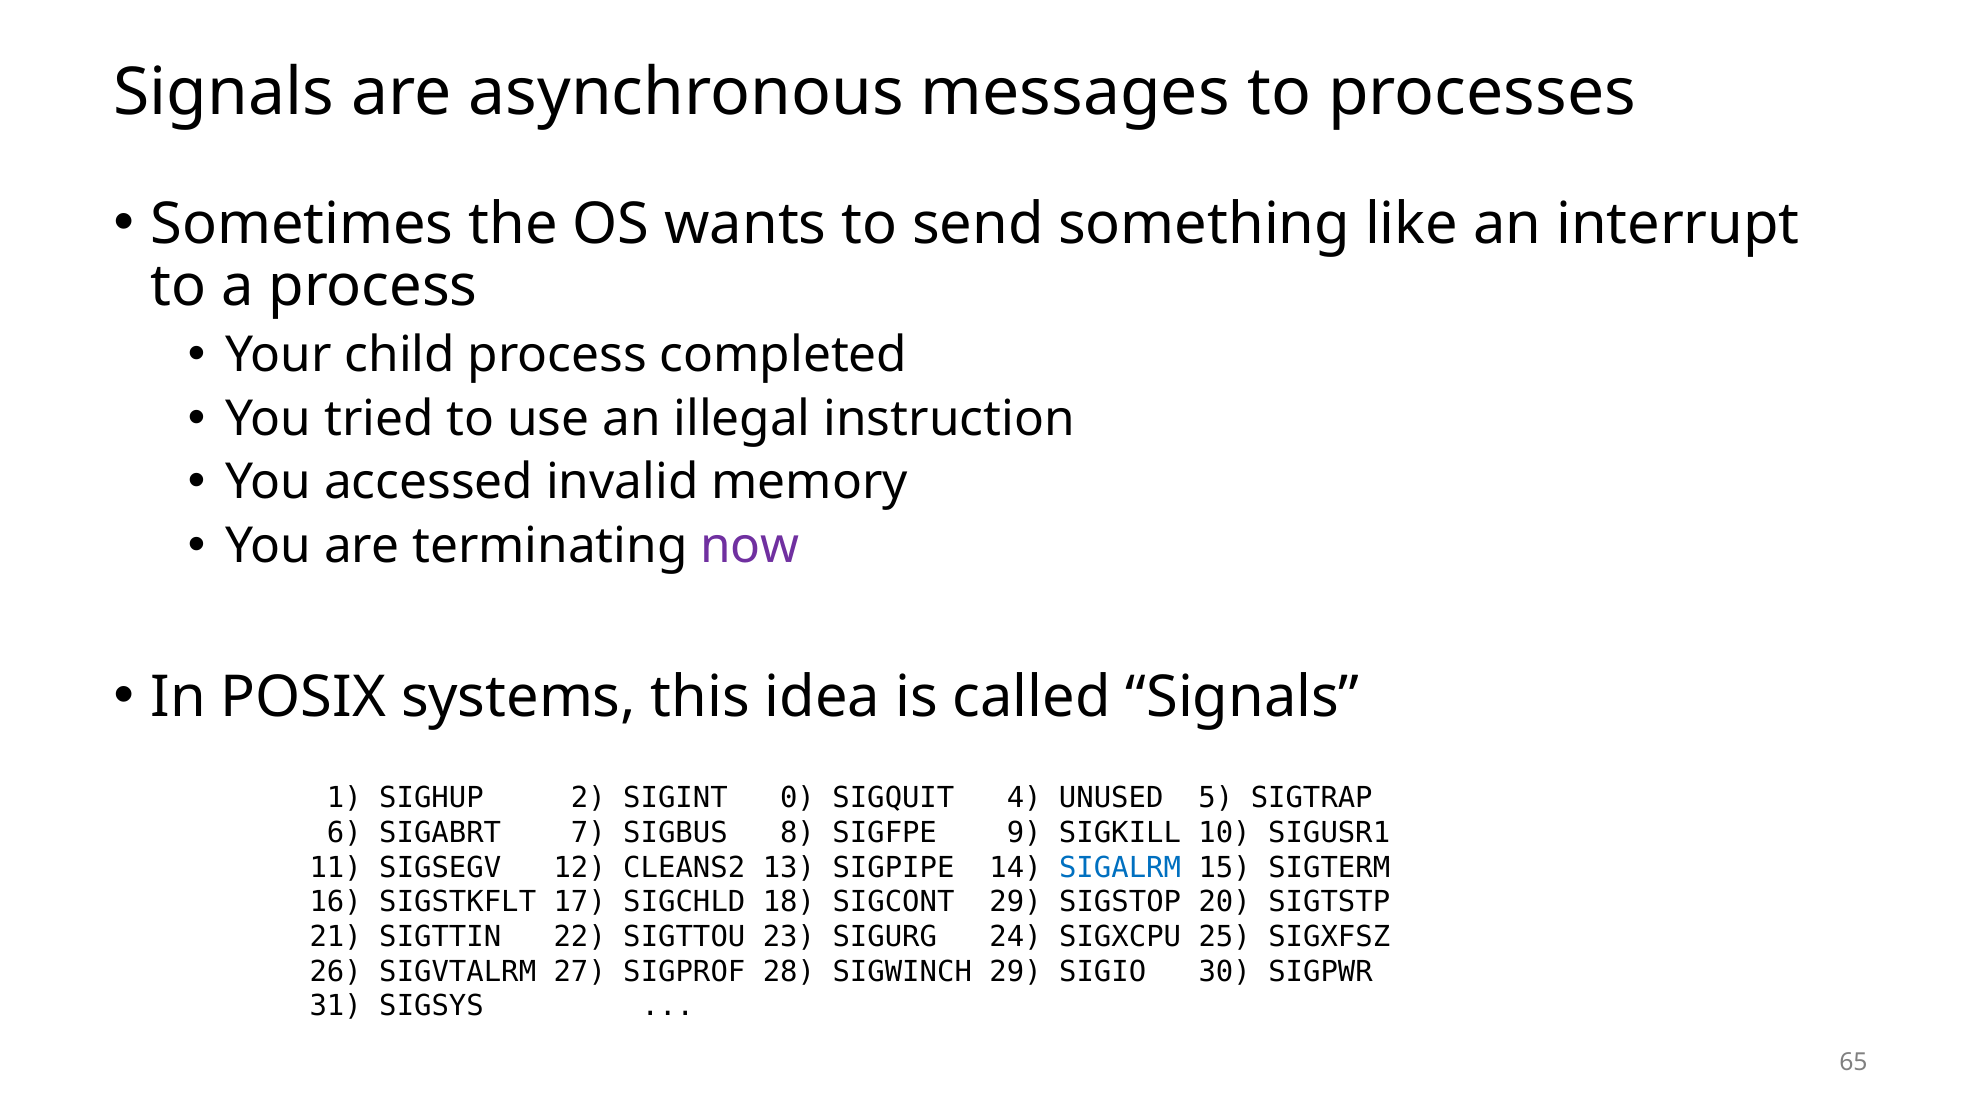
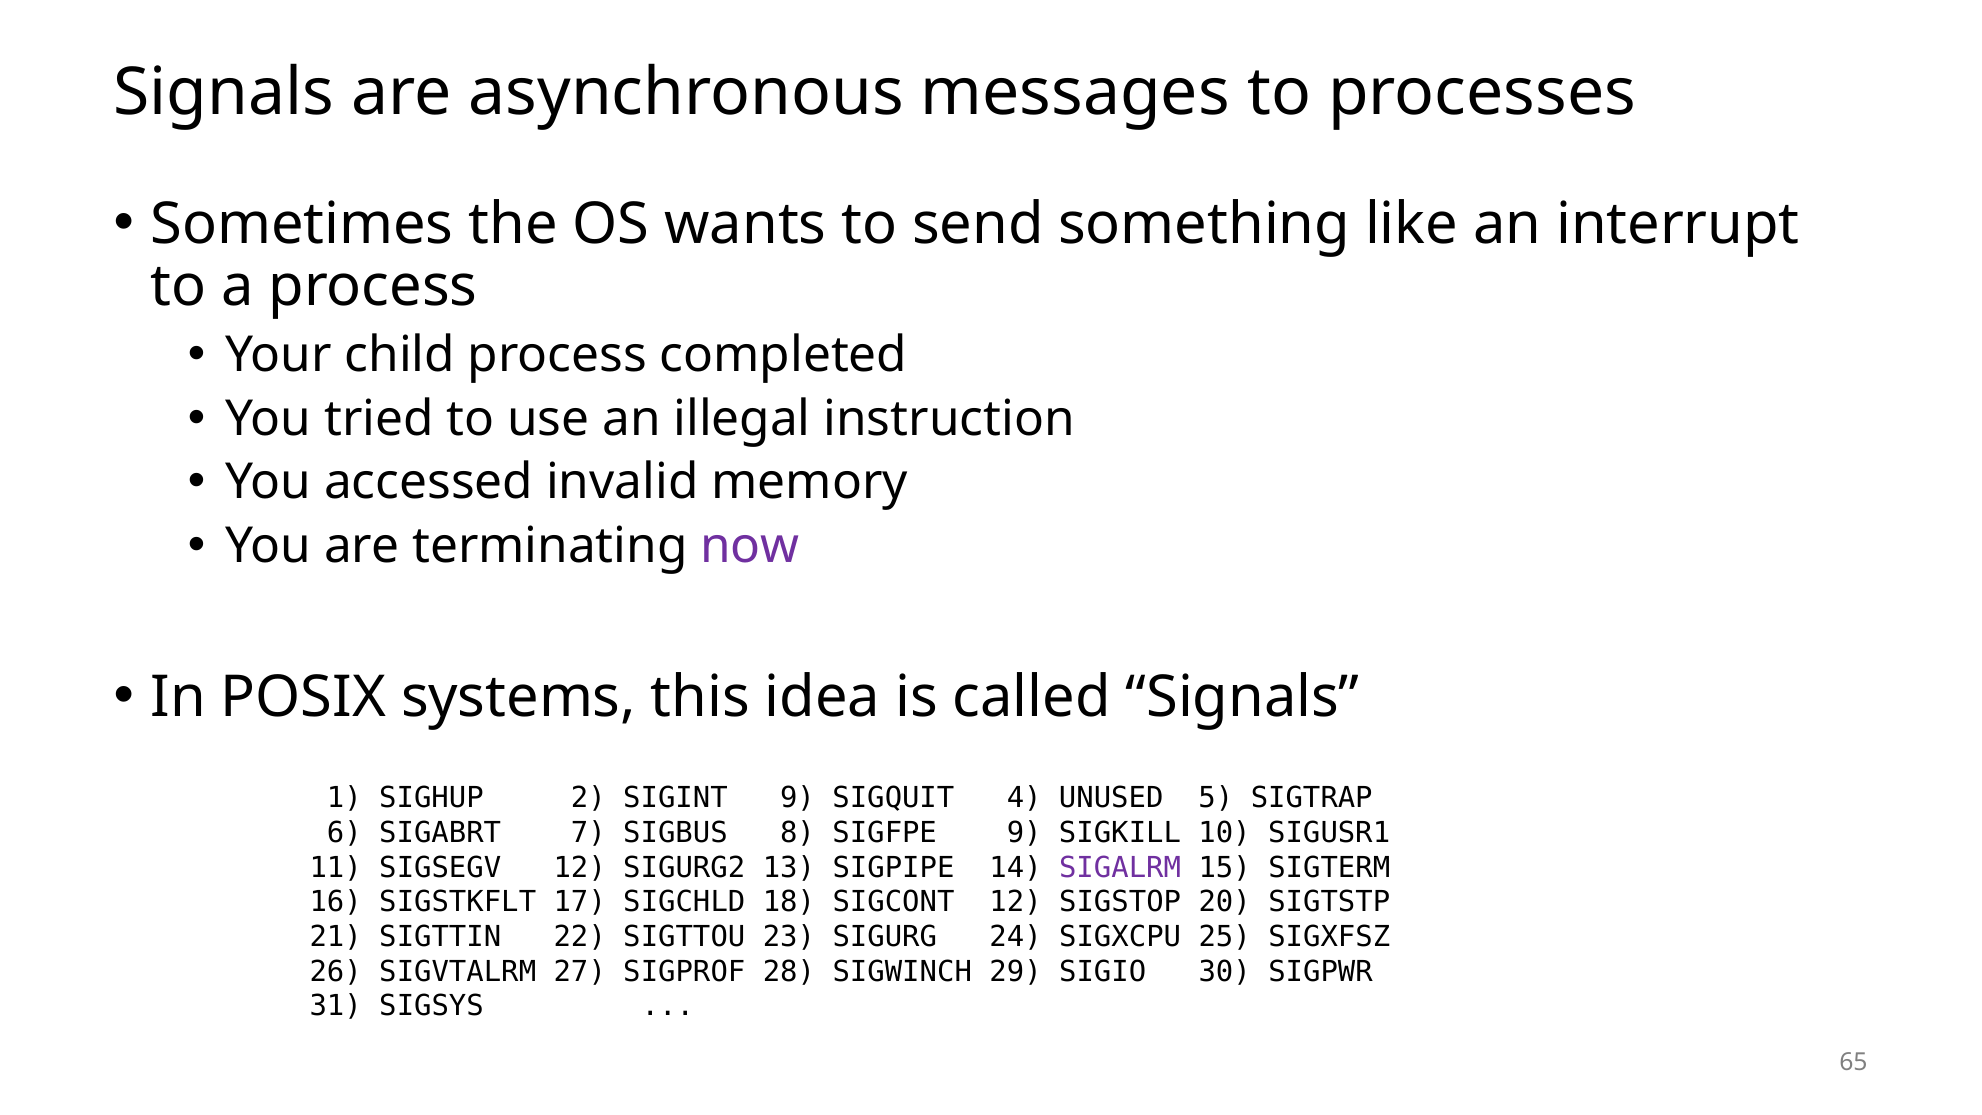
SIGINT 0: 0 -> 9
CLEANS2: CLEANS2 -> SIGURG2
SIGALRM colour: blue -> purple
SIGCONT 29: 29 -> 12
